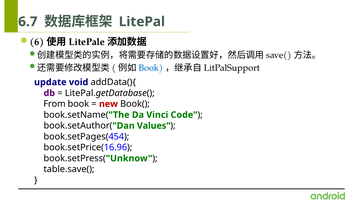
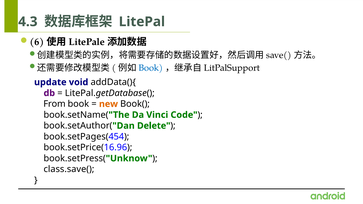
6.7: 6.7 -> 4.3
new colour: red -> orange
Values: Values -> Delete
table.save(: table.save( -> class.save(
